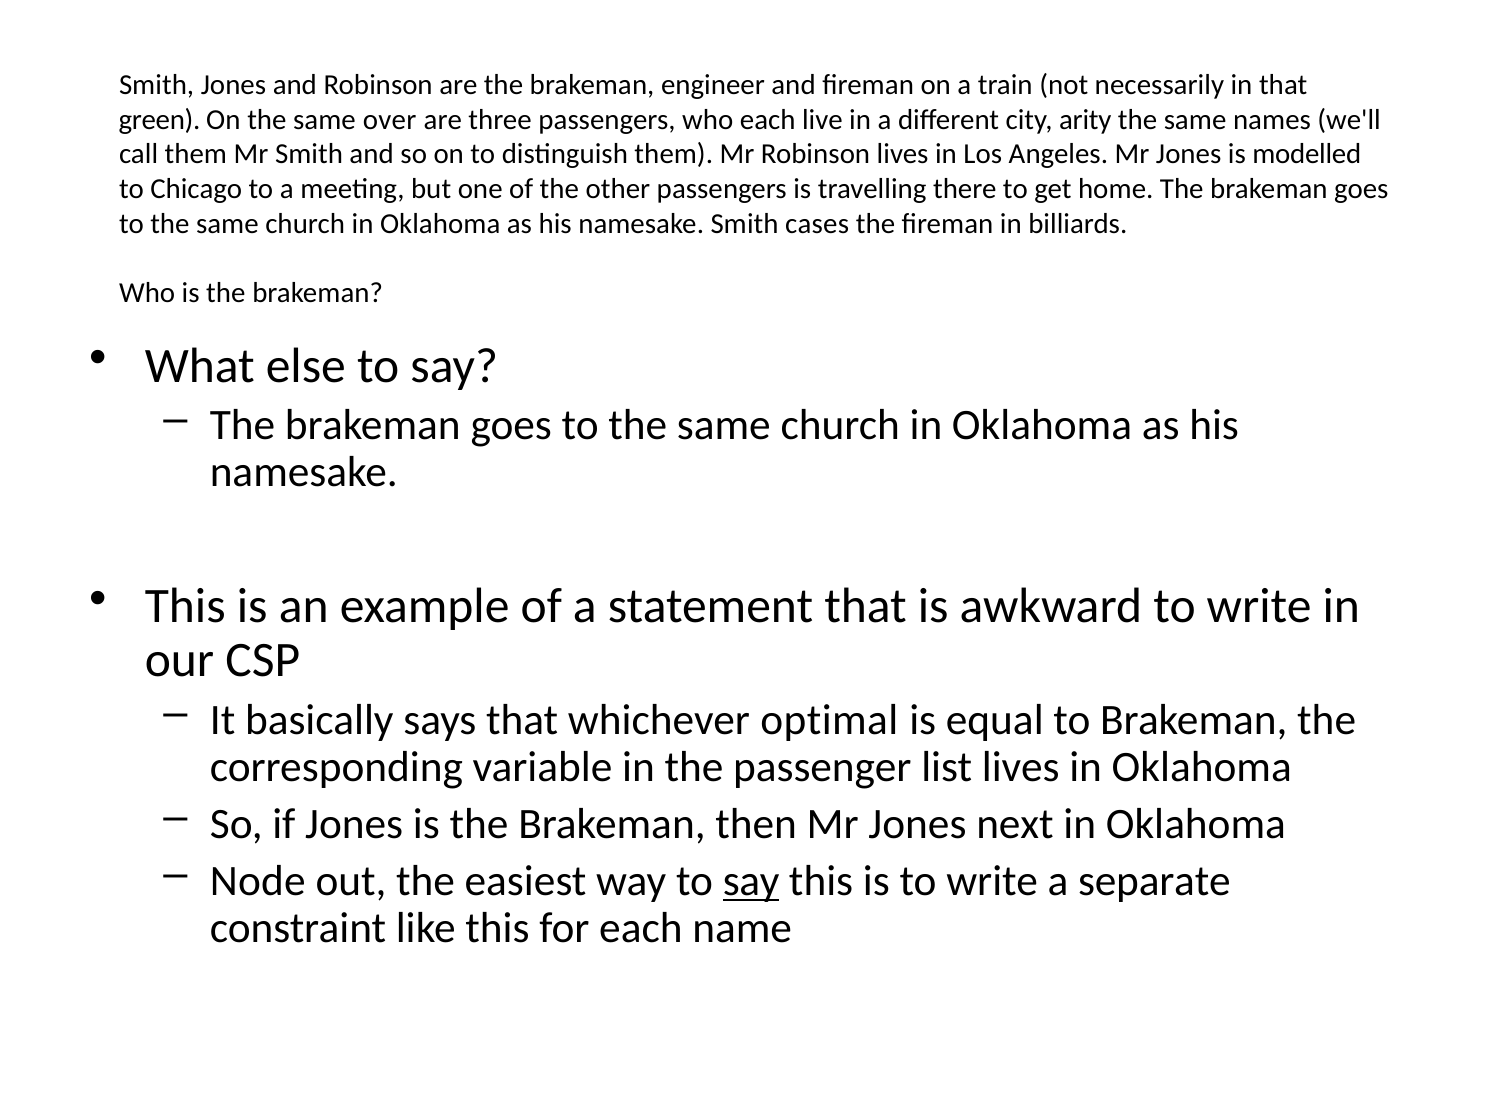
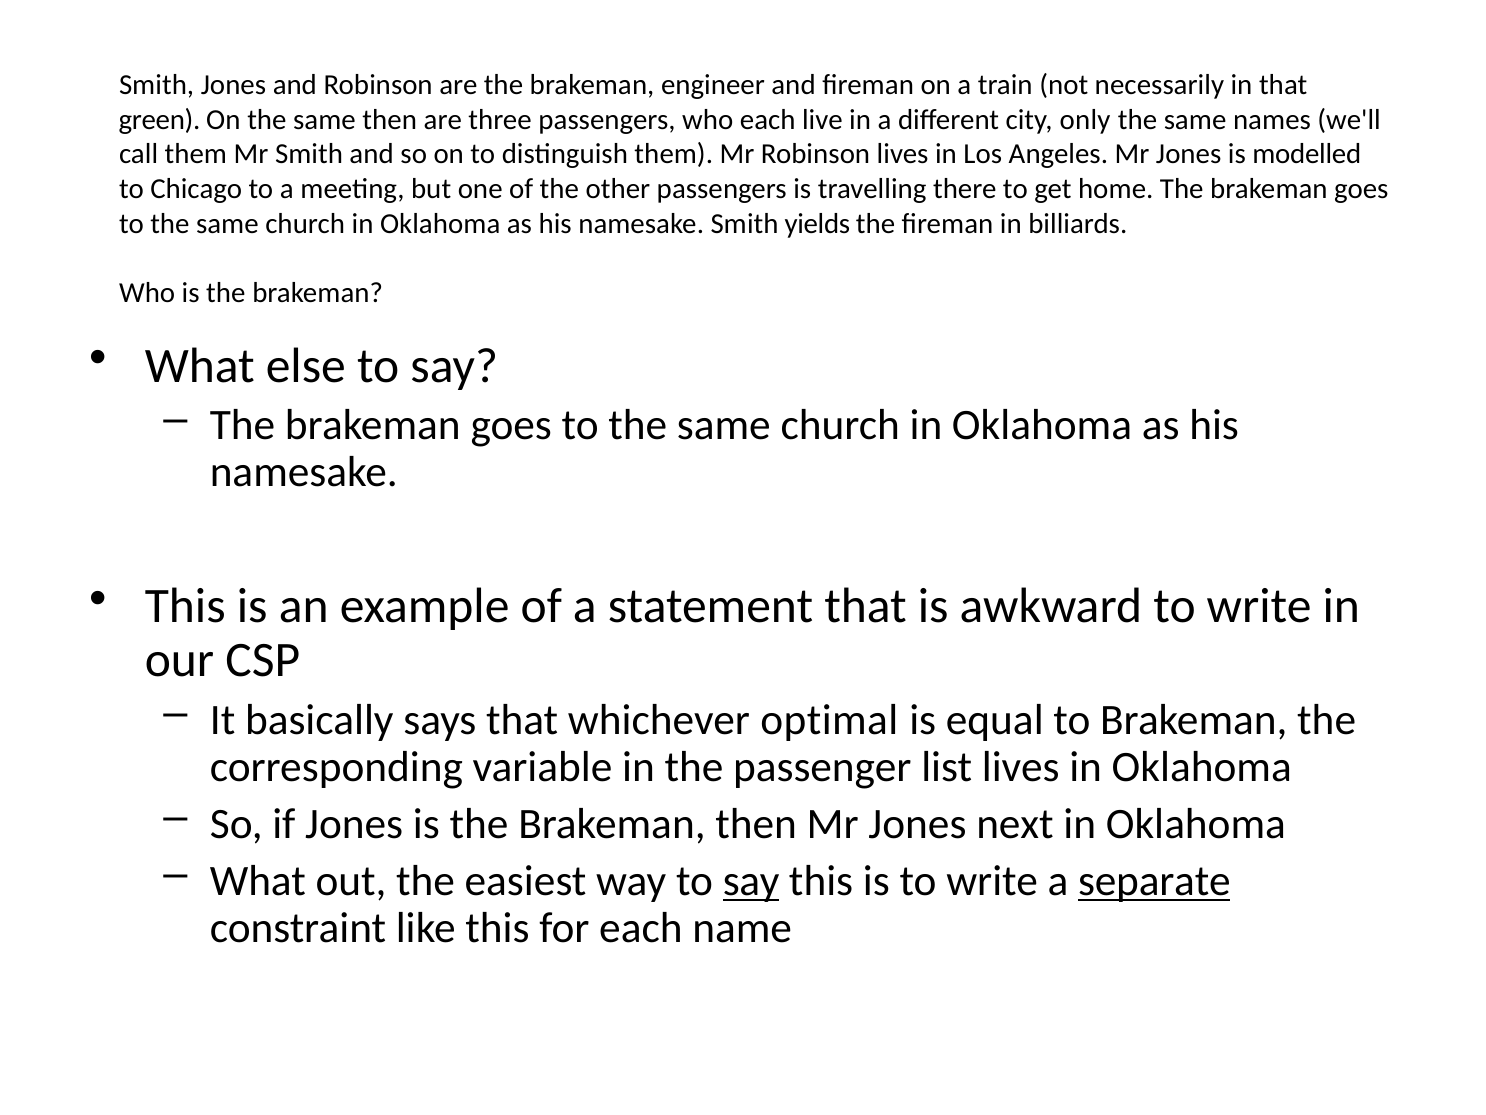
same over: over -> then
arity: arity -> only
cases: cases -> yields
Node at (258, 881): Node -> What
separate underline: none -> present
